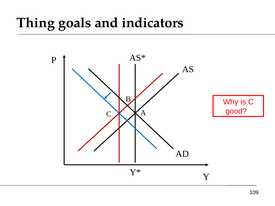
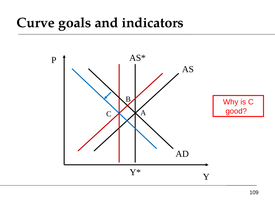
Thing: Thing -> Curve
